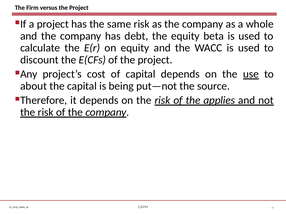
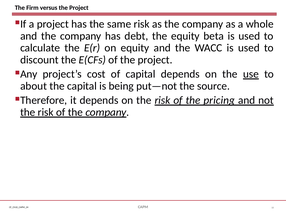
applies: applies -> pricing
